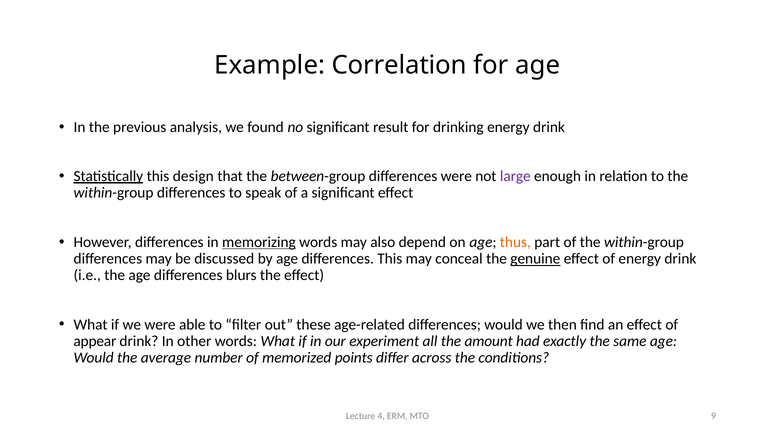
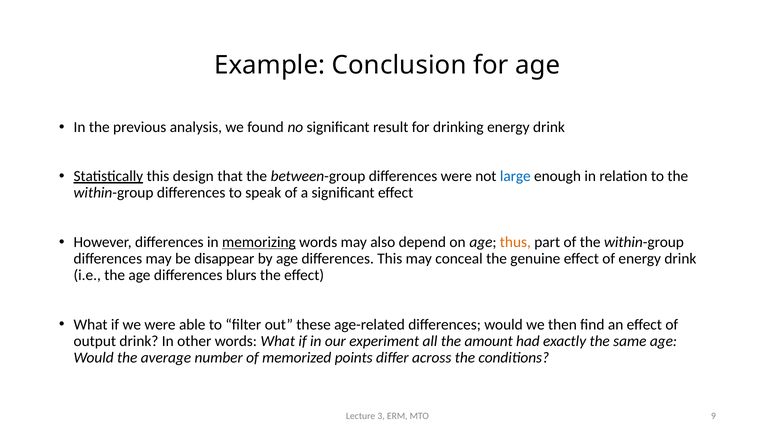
Correlation: Correlation -> Conclusion
large colour: purple -> blue
discussed: discussed -> disappear
genuine underline: present -> none
appear: appear -> output
4: 4 -> 3
